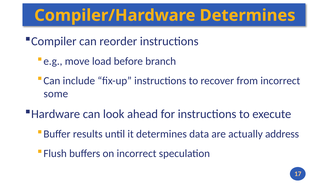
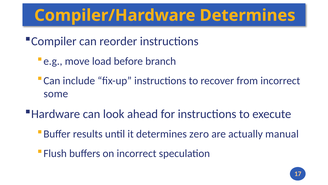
data: data -> zero
address: address -> manual
